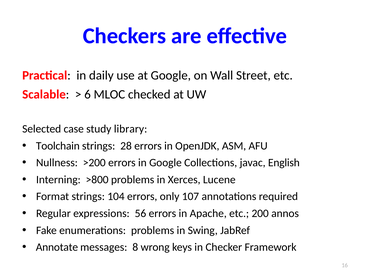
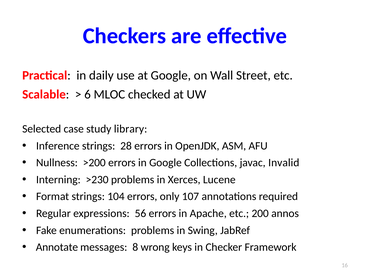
Toolchain: Toolchain -> Inference
English: English -> Invalid
>800: >800 -> >230
